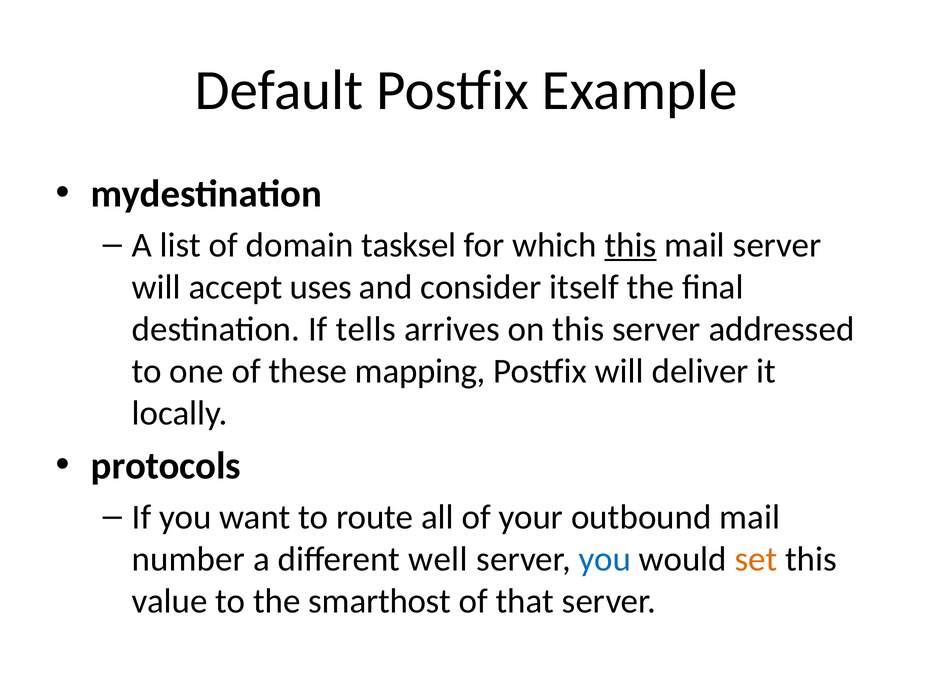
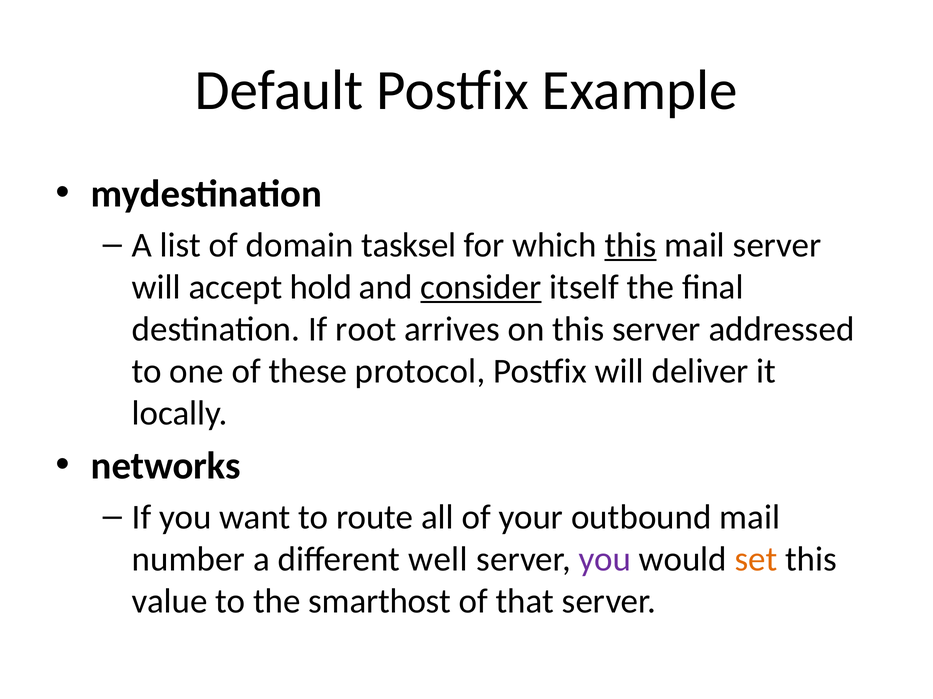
uses: uses -> hold
consider underline: none -> present
tells: tells -> root
mapping: mapping -> protocol
protocols: protocols -> networks
you at (605, 560) colour: blue -> purple
